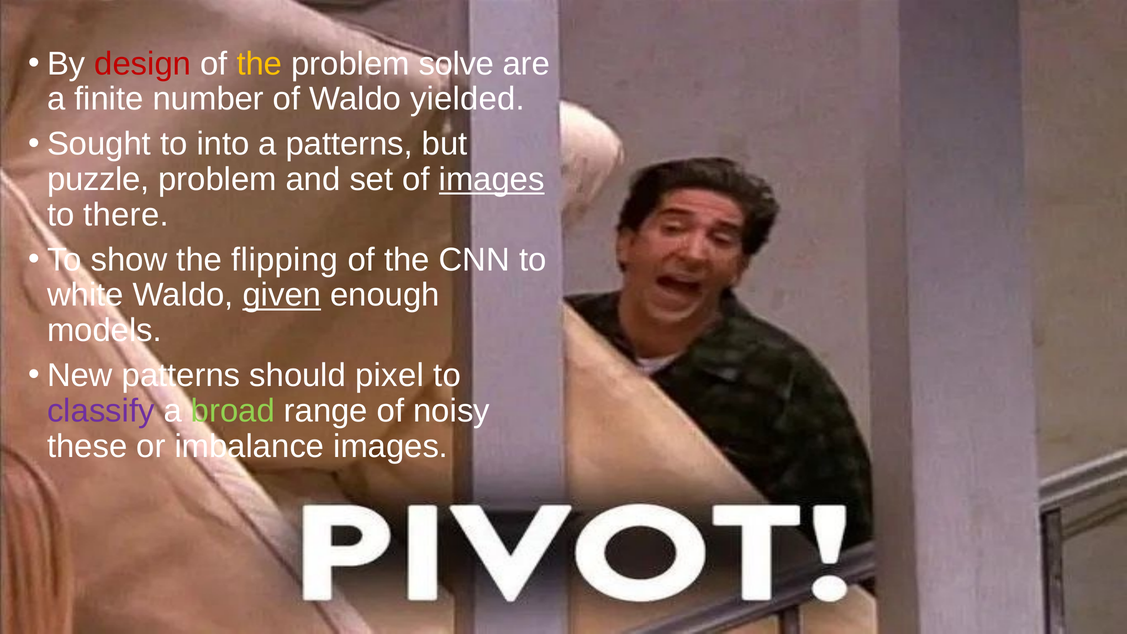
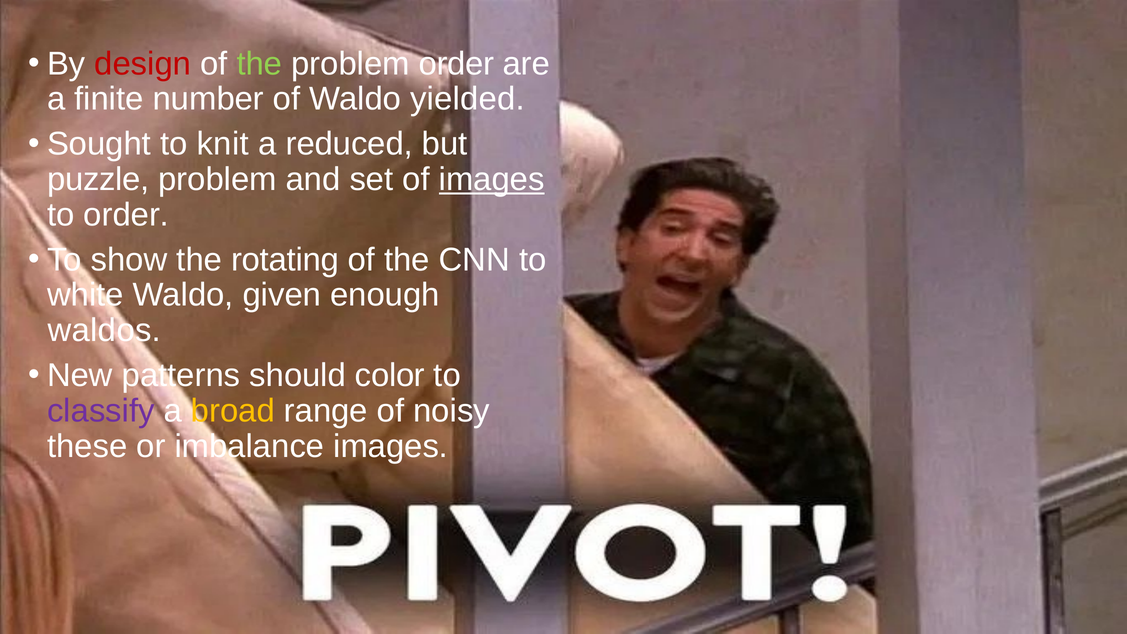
the at (259, 64) colour: yellow -> light green
problem solve: solve -> order
into: into -> knit
a patterns: patterns -> reduced
to there: there -> order
flipping: flipping -> rotating
given underline: present -> none
models: models -> waldos
pixel: pixel -> color
broad colour: light green -> yellow
